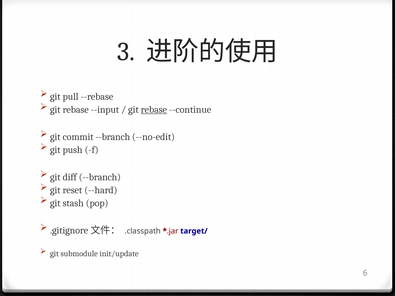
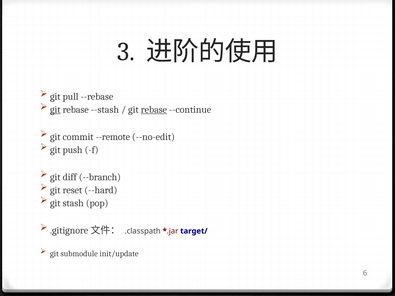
git at (55, 110) underline: none -> present
--input: --input -> --stash
commit --branch: --branch -> --remote
